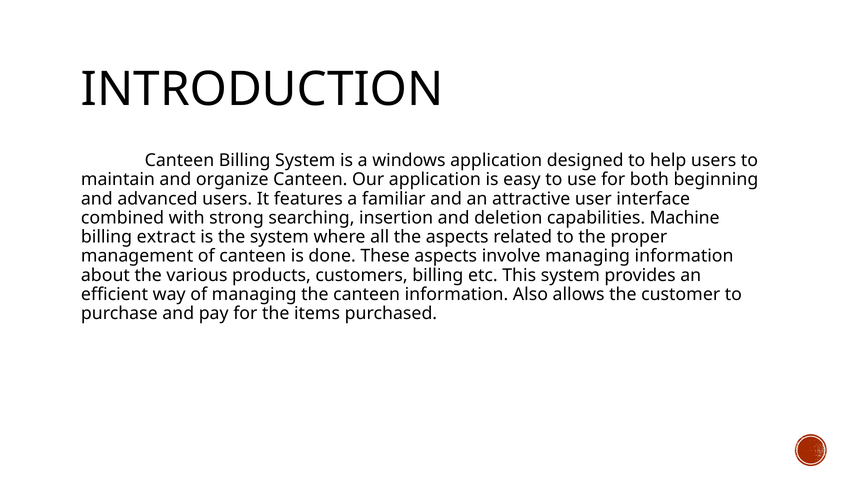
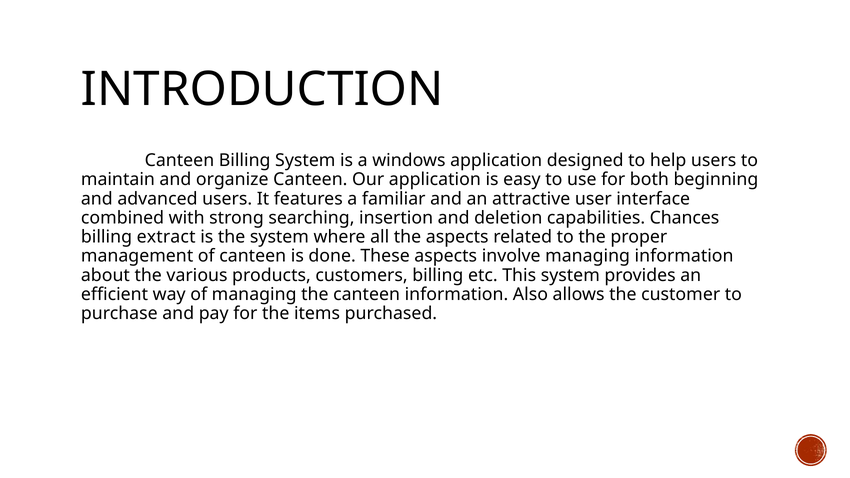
Machine: Machine -> Chances
